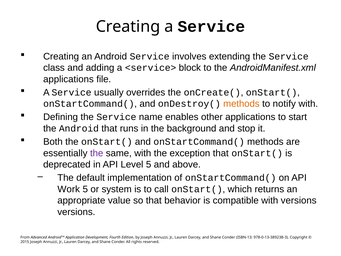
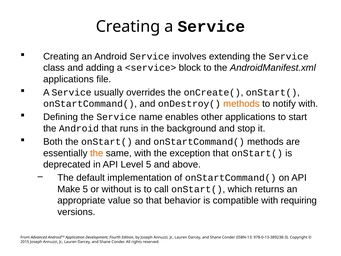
the at (97, 153) colour: purple -> orange
Work: Work -> Make
system: system -> without
with versions: versions -> requiring
